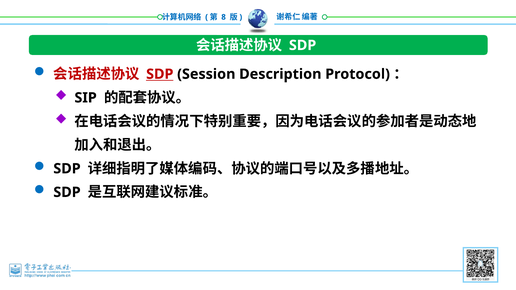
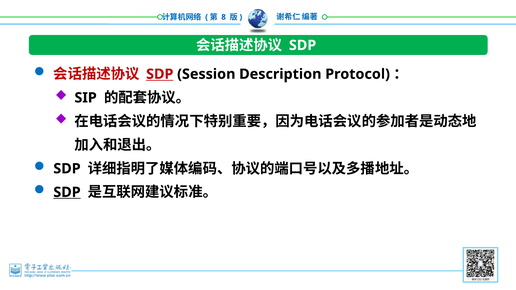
SDP at (67, 192) underline: none -> present
